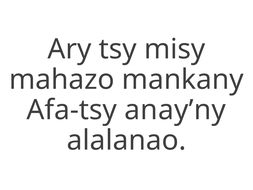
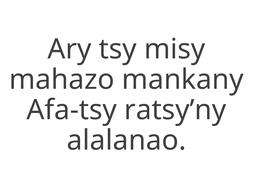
anay’ny: anay’ny -> ratsy’ny
